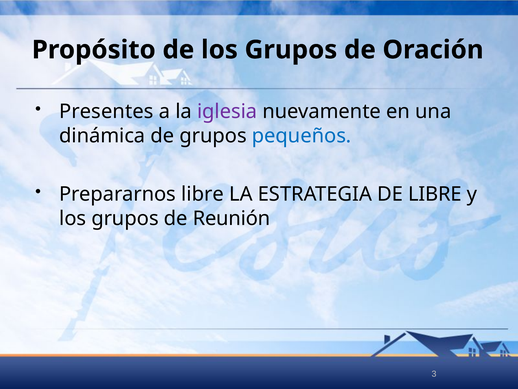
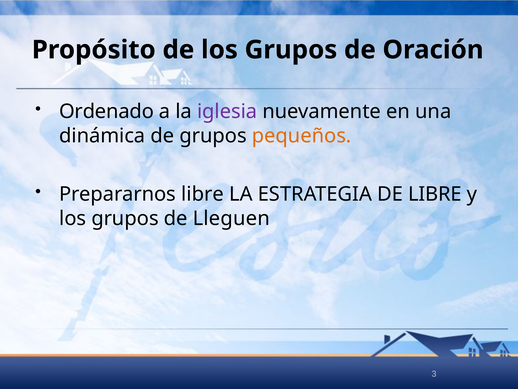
Presentes: Presentes -> Ordenado
pequeños colour: blue -> orange
Reunión: Reunión -> Lleguen
